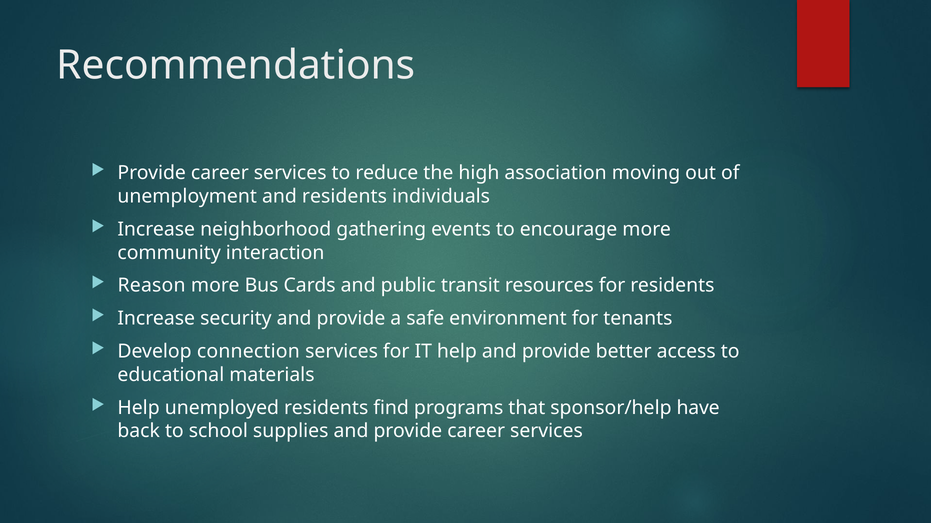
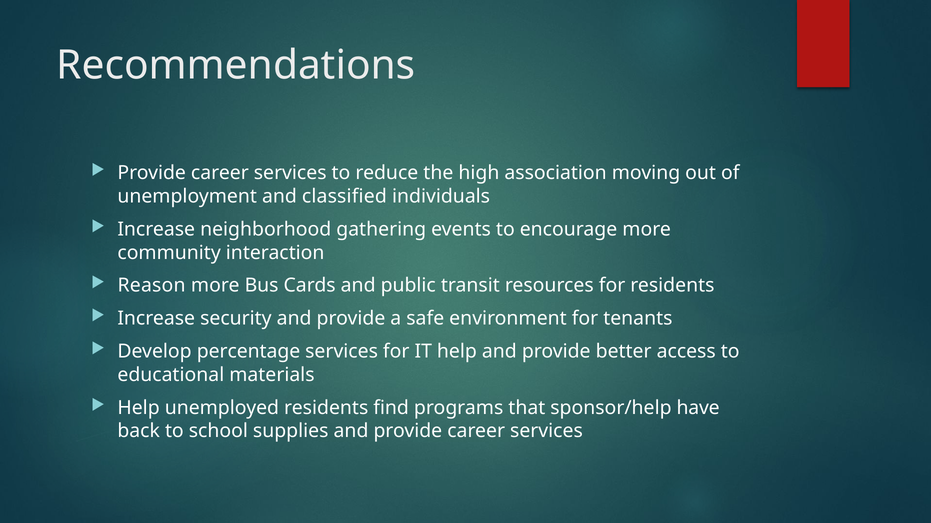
and residents: residents -> classified
connection: connection -> percentage
